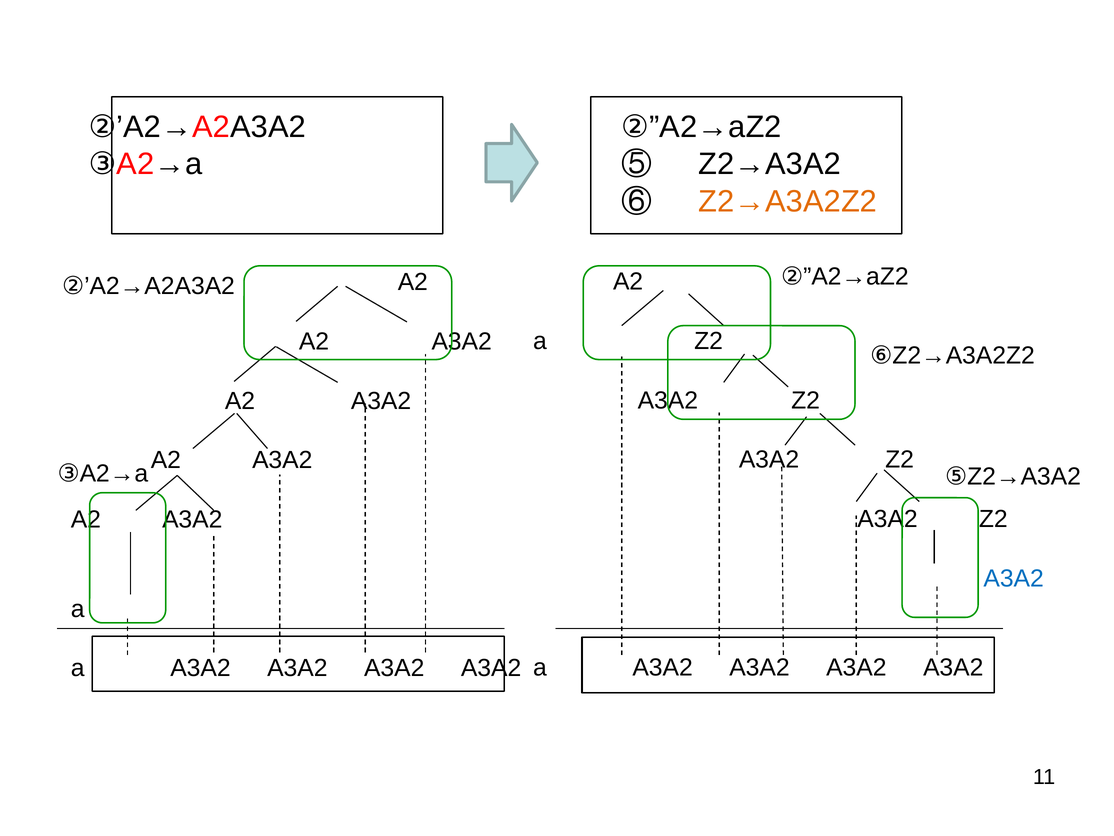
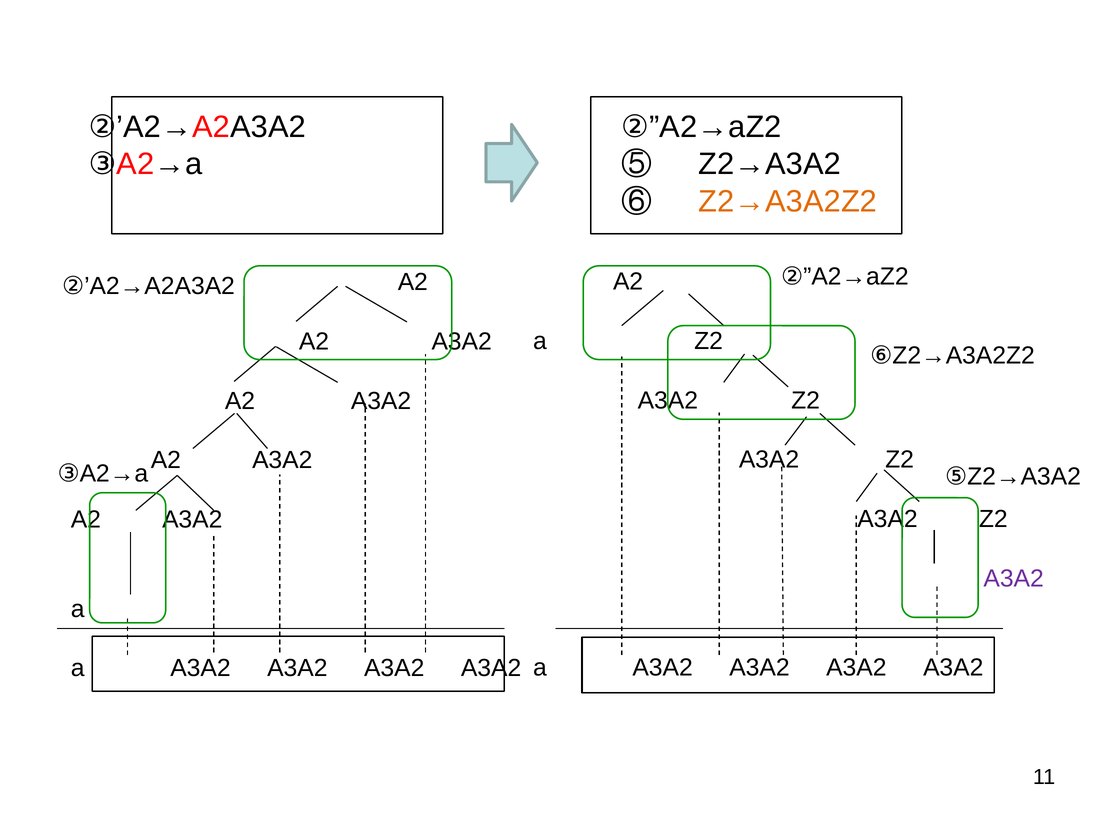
A3A2 at (1014, 578) colour: blue -> purple
